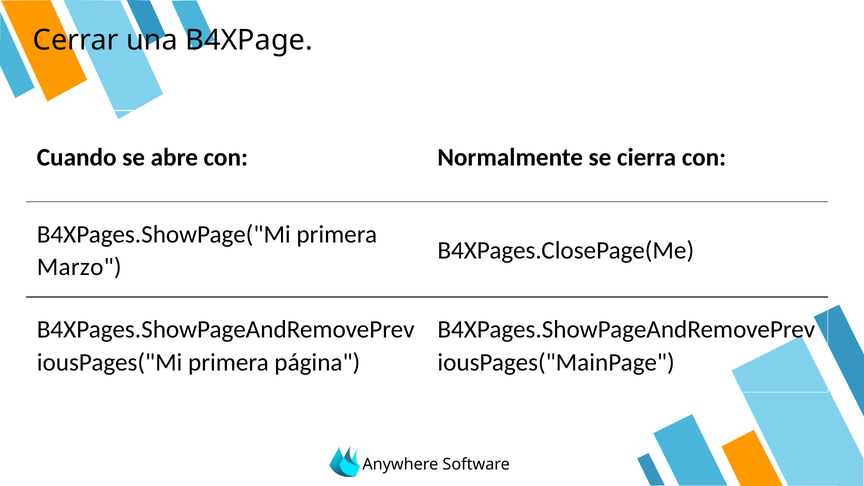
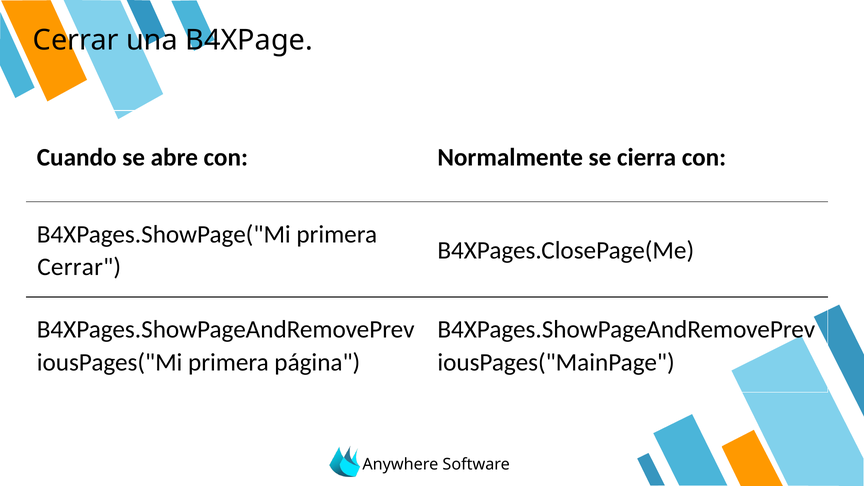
Marzo at (79, 267): Marzo -> Cerrar
